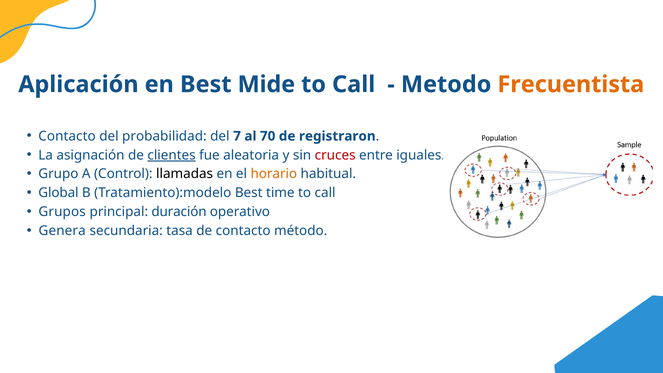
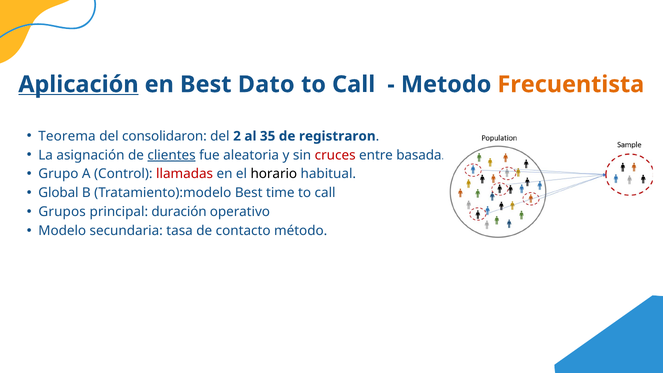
Aplicación underline: none -> present
Mide: Mide -> Dato
Contacto at (67, 136): Contacto -> Teorema
probabilidad: probabilidad -> consolidaron
7: 7 -> 2
70: 70 -> 35
iguales: iguales -> basada
llamadas colour: black -> red
horario colour: orange -> black
Genera: Genera -> Modelo
